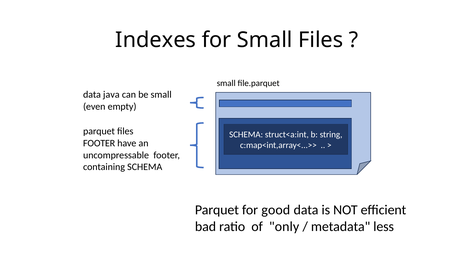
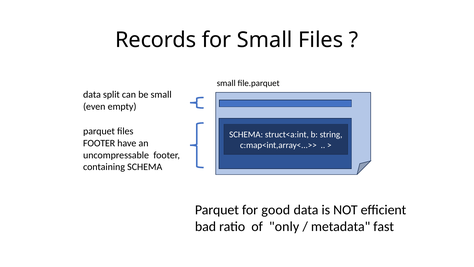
Indexes: Indexes -> Records
java: java -> split
less: less -> fast
